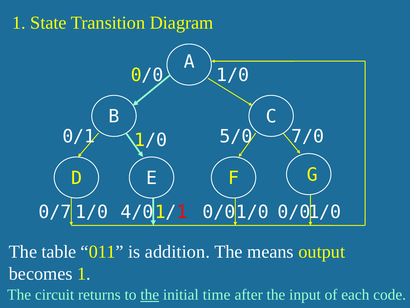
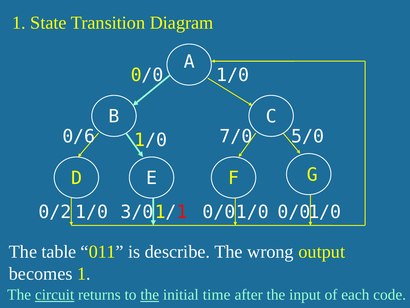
0/1: 0/1 -> 0/6
5/0: 5/0 -> 7/0
7/0: 7/0 -> 5/0
0/7: 0/7 -> 0/2
4/0: 4/0 -> 3/0
addition: addition -> describe
means: means -> wrong
circuit underline: none -> present
